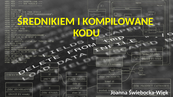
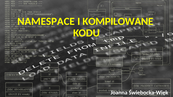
ŚREDNIKIEM: ŚREDNIKIEM -> NAMESPACE
